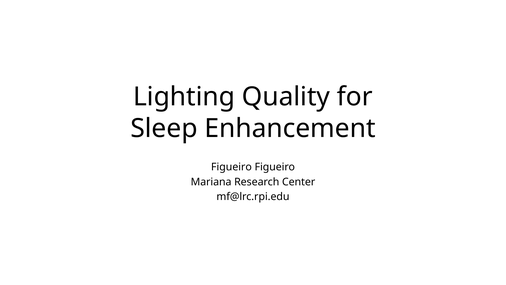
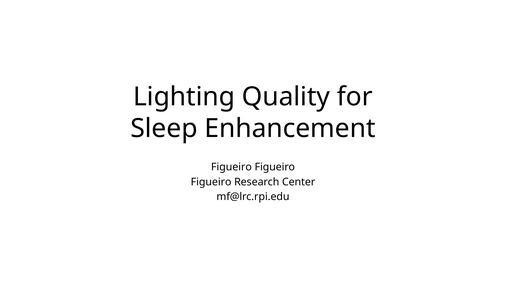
Mariana at (211, 182): Mariana -> Figueiro
